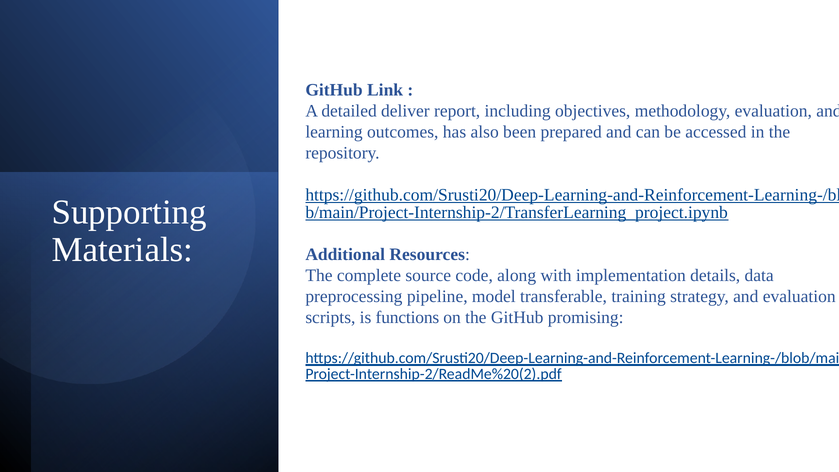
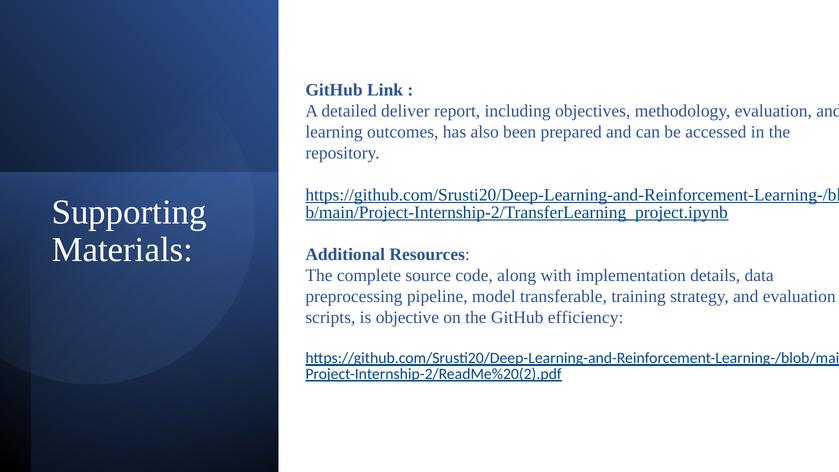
functions: functions -> objective
promising: promising -> efficiency
